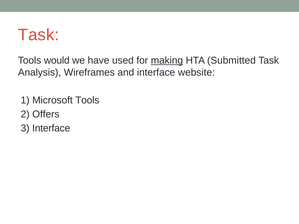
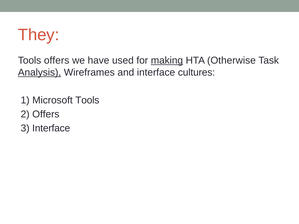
Task at (38, 35): Task -> They
Tools would: would -> offers
Submitted: Submitted -> Otherwise
Analysis underline: none -> present
website: website -> cultures
